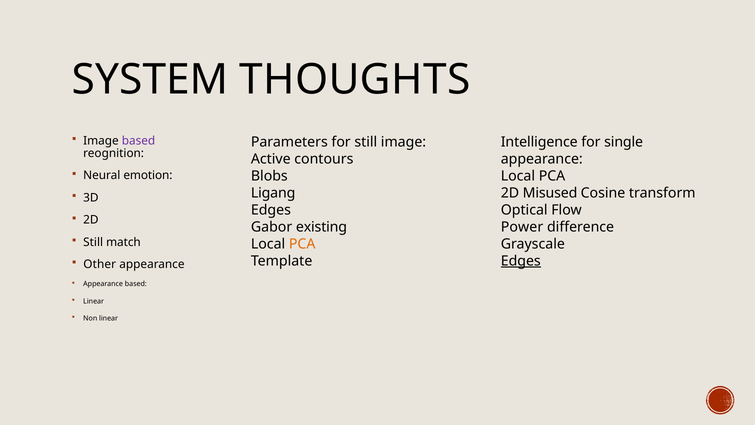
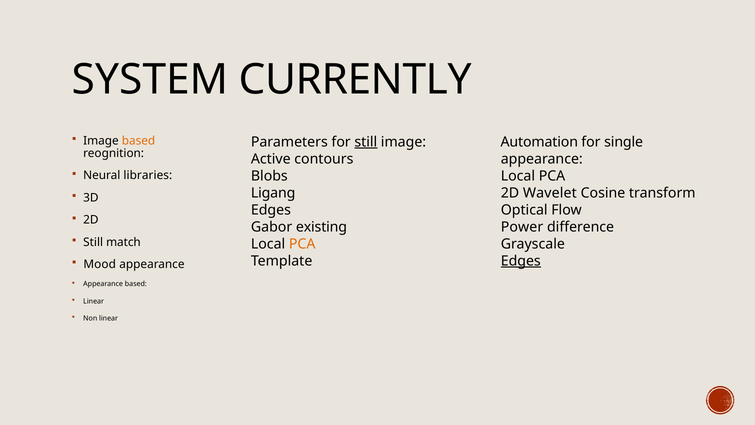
THOUGHTS: THOUGHTS -> CURRENTLY
based at (138, 141) colour: purple -> orange
still at (366, 142) underline: none -> present
Intelligence: Intelligence -> Automation
emotion: emotion -> libraries
Misused: Misused -> Wavelet
Other: Other -> Mood
